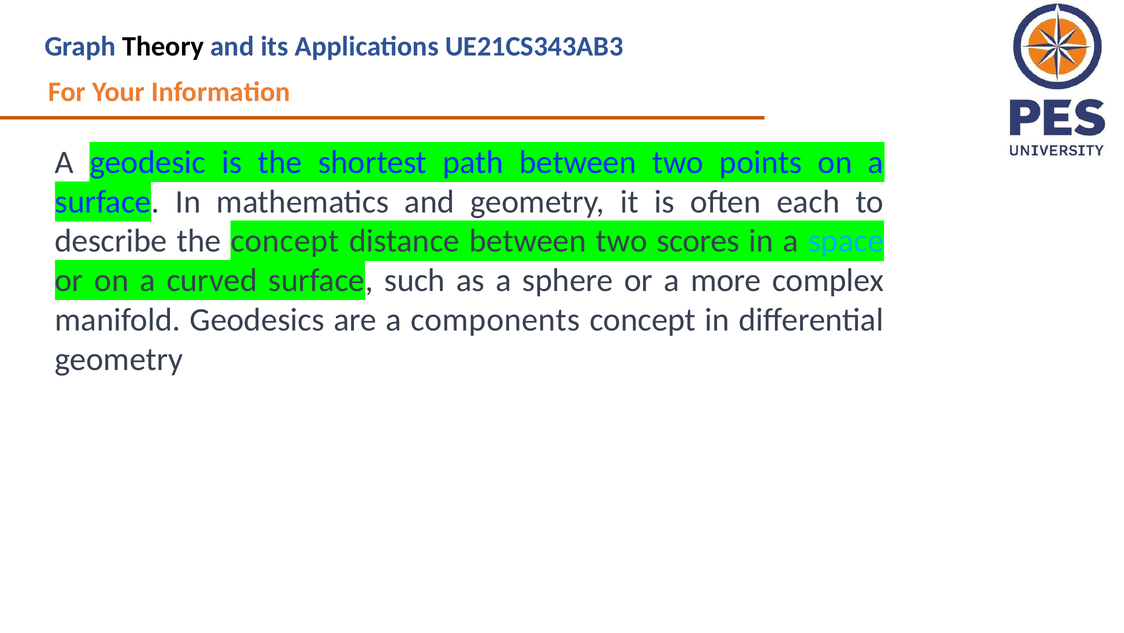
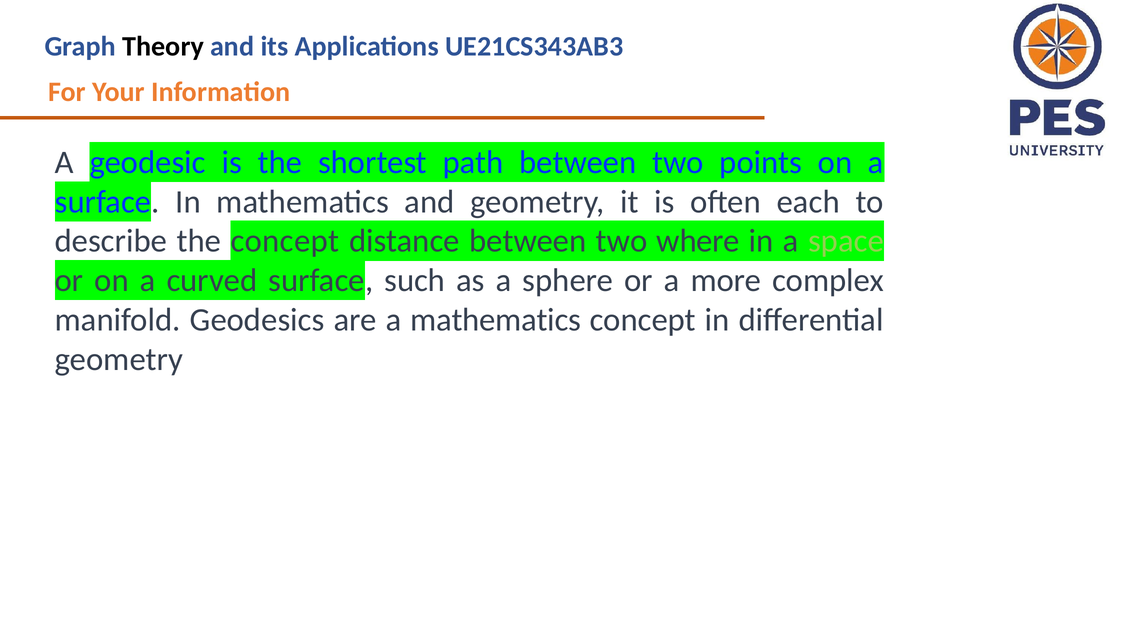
scores: scores -> where
space colour: light blue -> light green
a components: components -> mathematics
